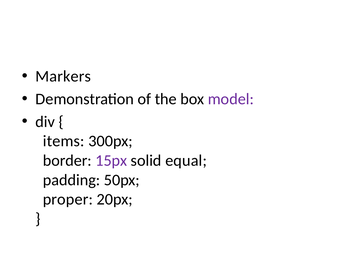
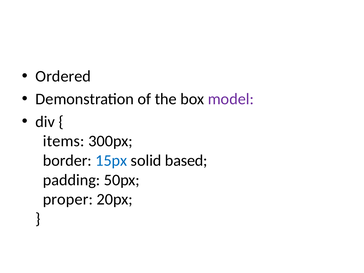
Markers: Markers -> Ordered
15px colour: purple -> blue
equal: equal -> based
